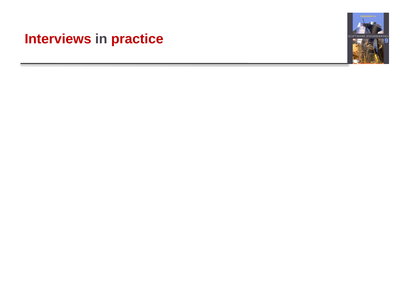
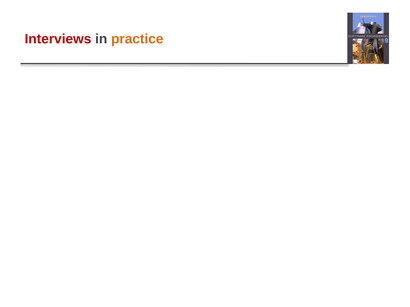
practice colour: red -> orange
